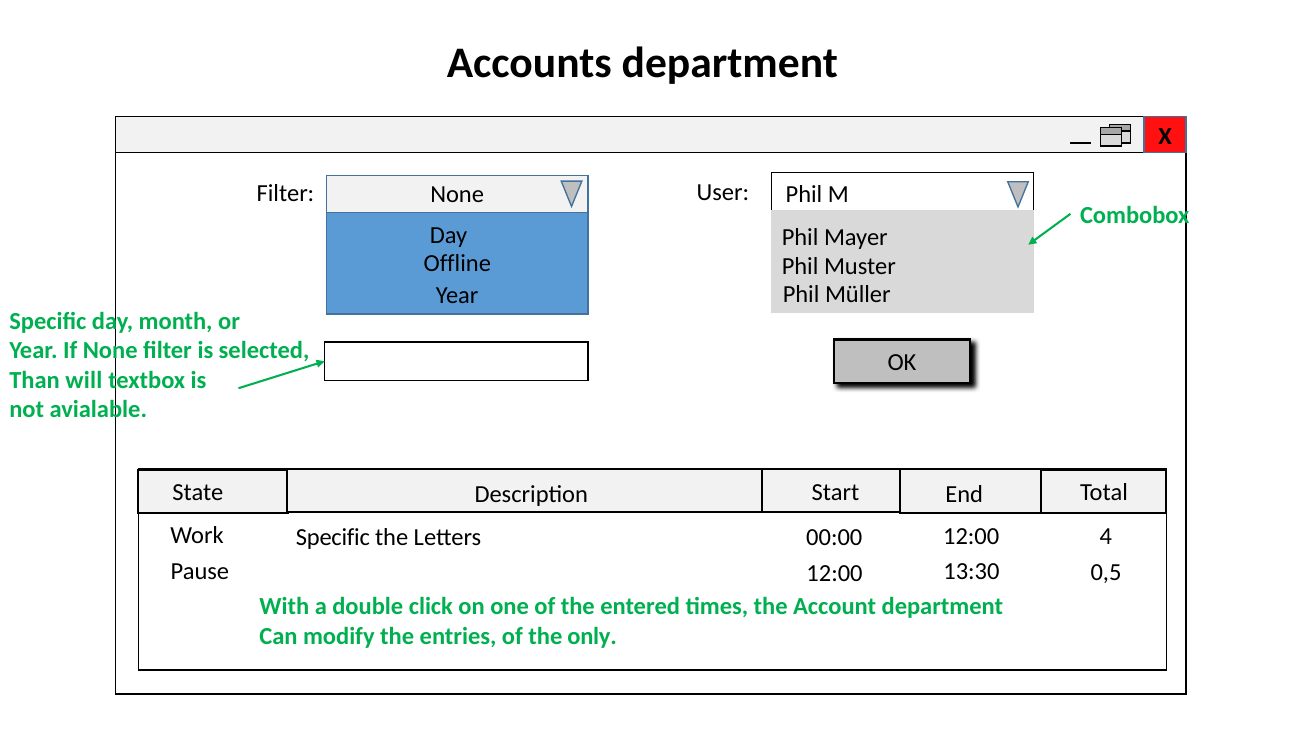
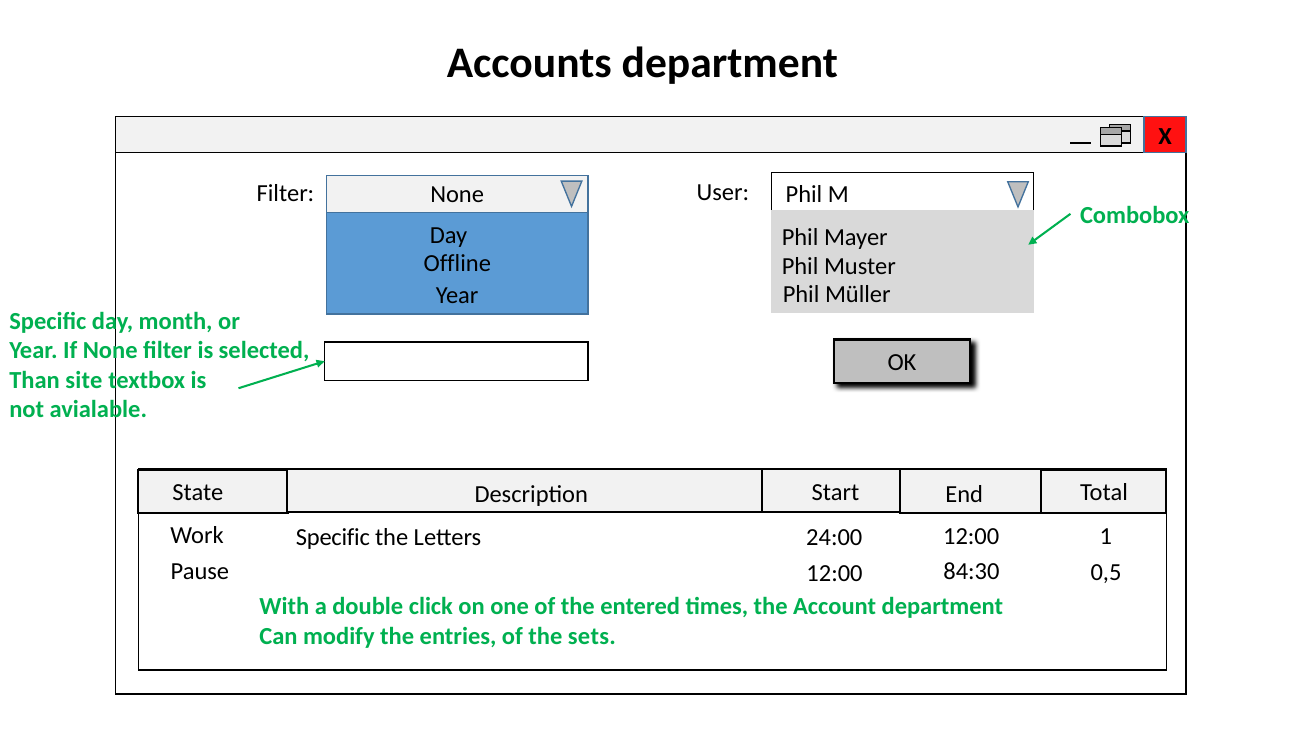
will: will -> site
00:00: 00:00 -> 24:00
4: 4 -> 1
13:30: 13:30 -> 84:30
only: only -> sets
